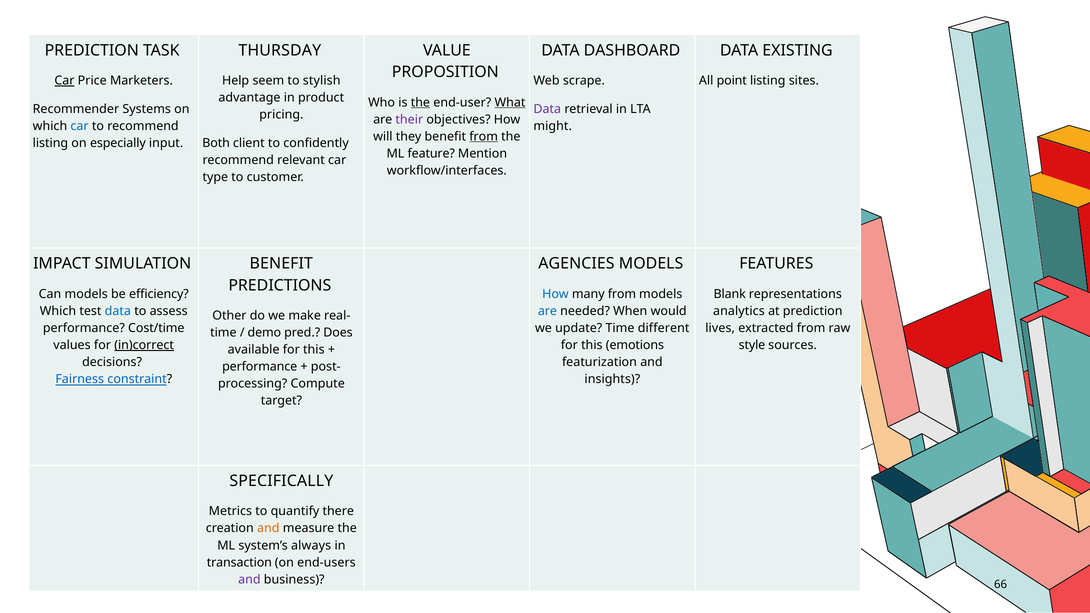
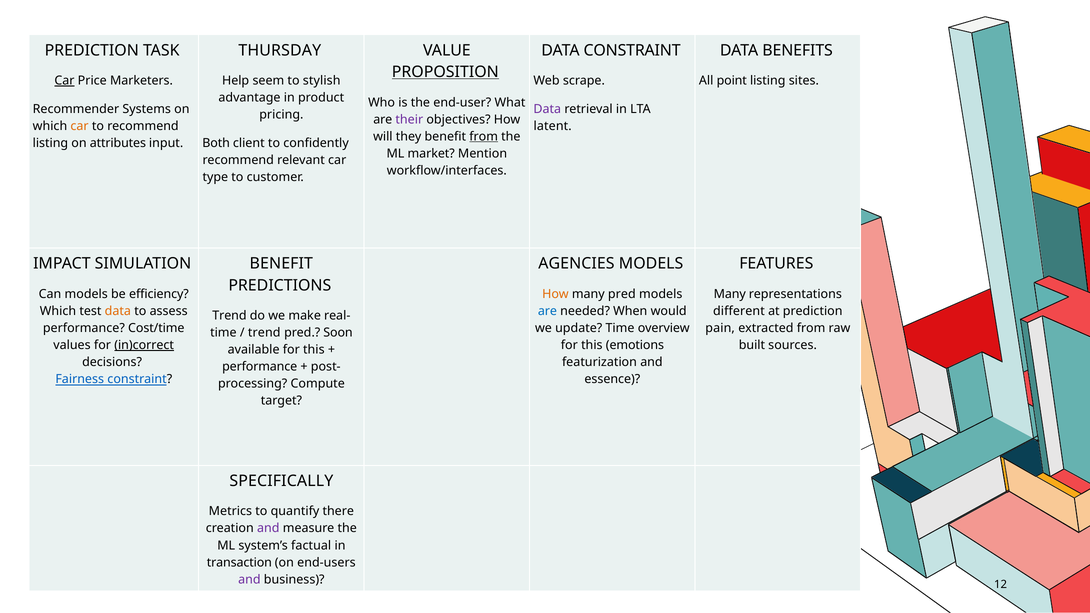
DATA DASHBOARD: DASHBOARD -> CONSTRAINT
EXISTING: EXISTING -> BENEFITS
PROPOSITION underline: none -> present
the at (420, 102) underline: present -> none
What underline: present -> none
car at (80, 126) colour: blue -> orange
might: might -> latent
especially: especially -> attributes
feature: feature -> market
How at (555, 294) colour: blue -> orange
many from: from -> pred
Blank at (730, 294): Blank -> Many
data at (118, 311) colour: blue -> orange
analytics: analytics -> different
Other at (229, 316): Other -> Trend
different: different -> overview
lives: lives -> pain
demo at (264, 333): demo -> trend
Does: Does -> Soon
style: style -> built
insights: insights -> essence
and at (268, 528) colour: orange -> purple
always: always -> factual
66: 66 -> 12
